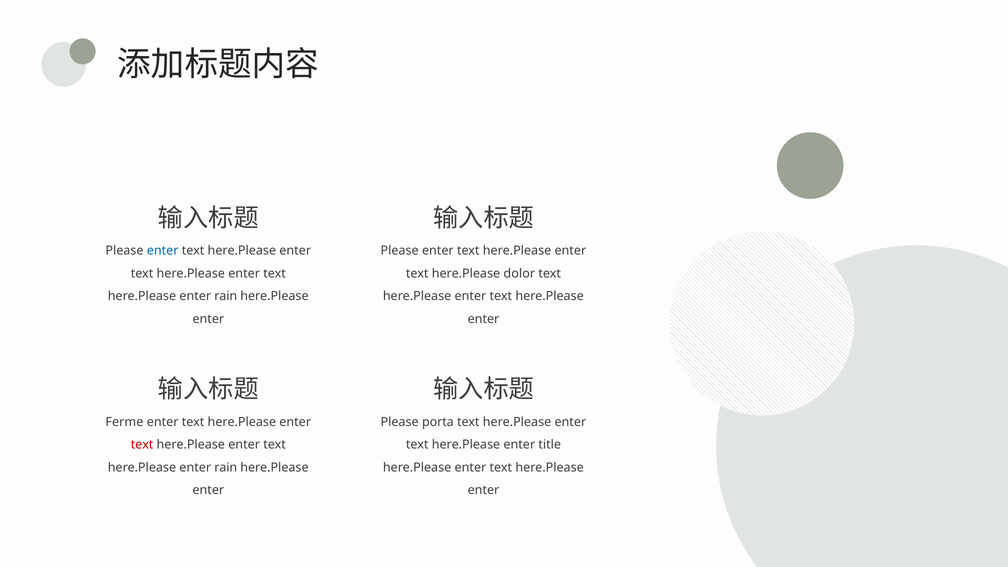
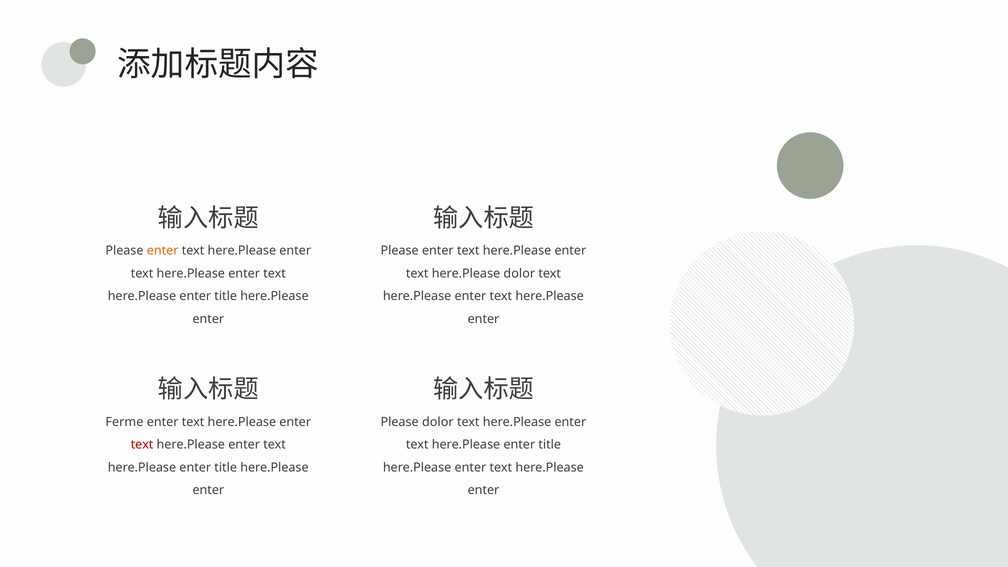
enter at (163, 251) colour: blue -> orange
rain at (226, 296): rain -> title
Please porta: porta -> dolor
rain at (226, 467): rain -> title
